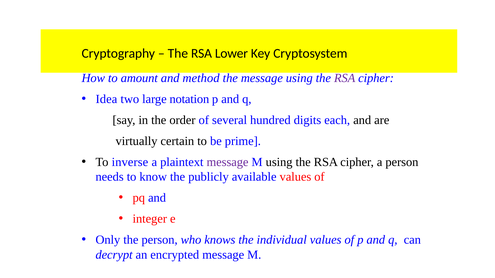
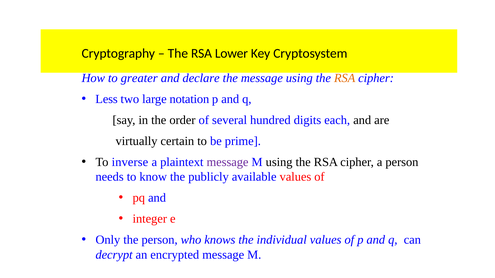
amount: amount -> greater
method: method -> declare
RSA at (345, 78) colour: purple -> orange
Idea: Idea -> Less
